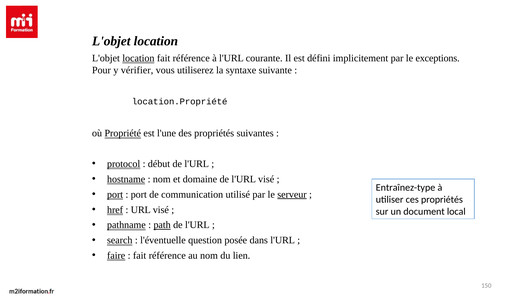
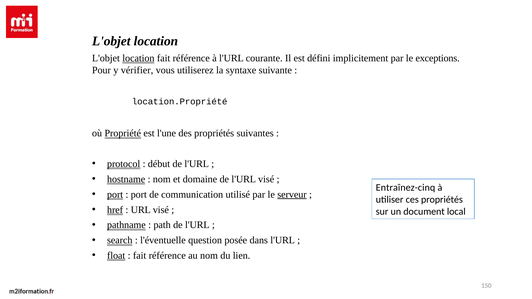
Entraînez-type: Entraînez-type -> Entraînez-cinq
path underline: present -> none
faire: faire -> float
